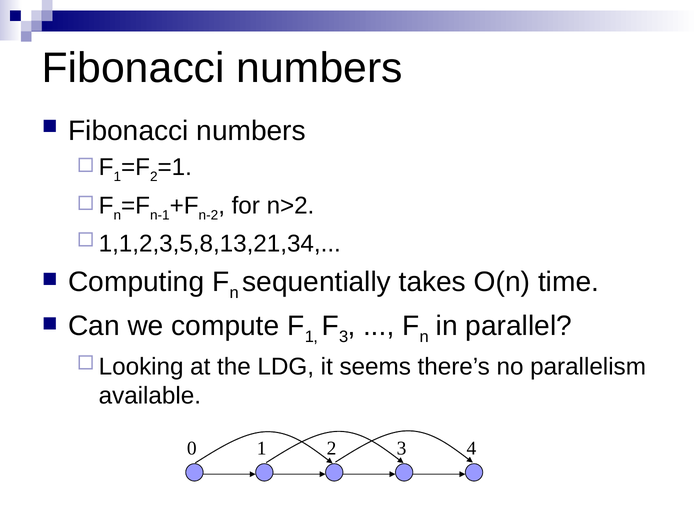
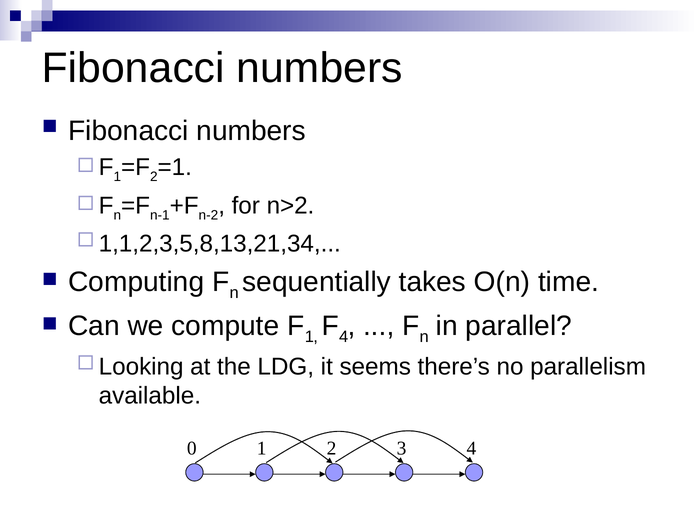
3 at (344, 337): 3 -> 4
